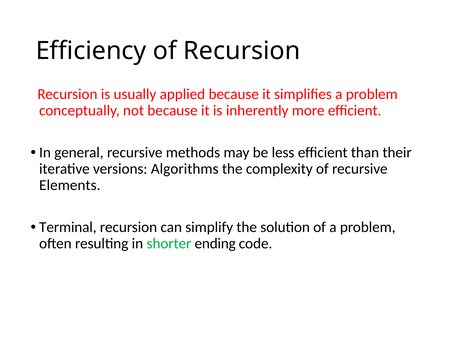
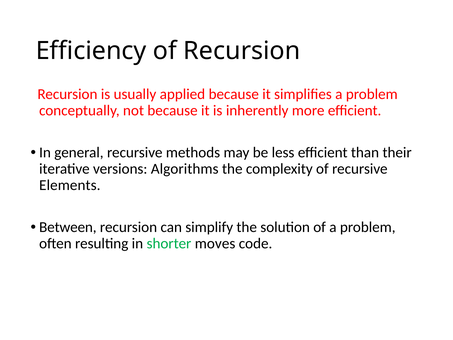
Terminal: Terminal -> Between
ending: ending -> moves
